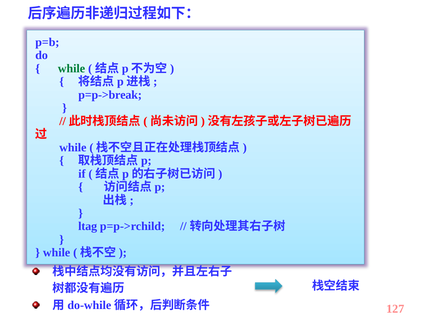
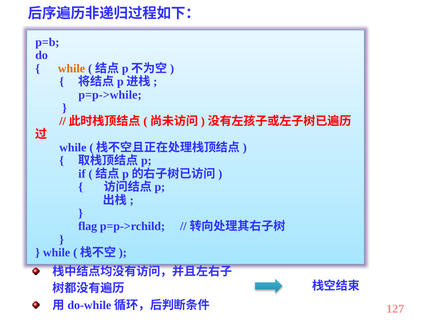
while at (72, 68) colour: green -> orange
p=p->break: p=p->break -> p=p->while
ltag: ltag -> flag
